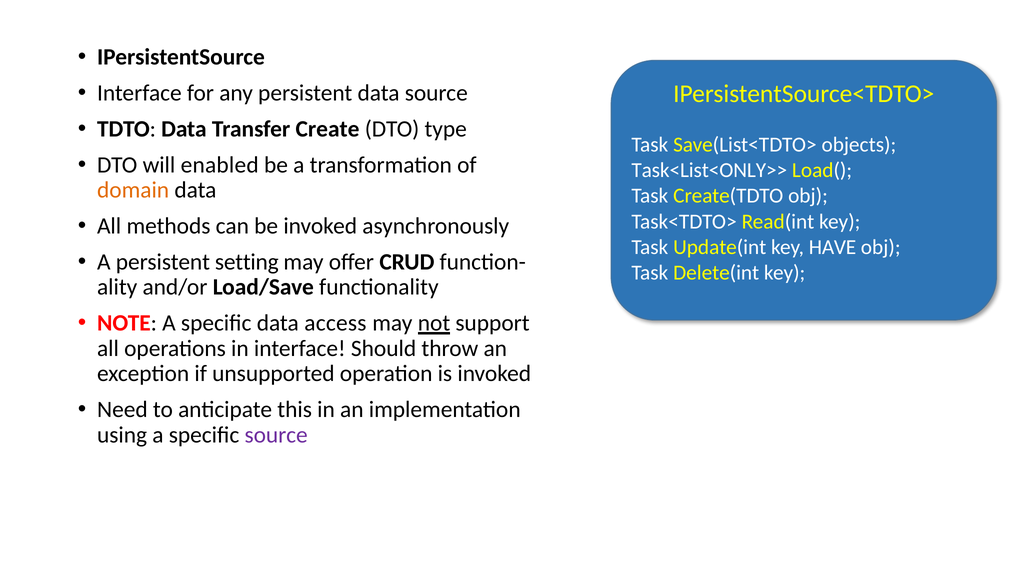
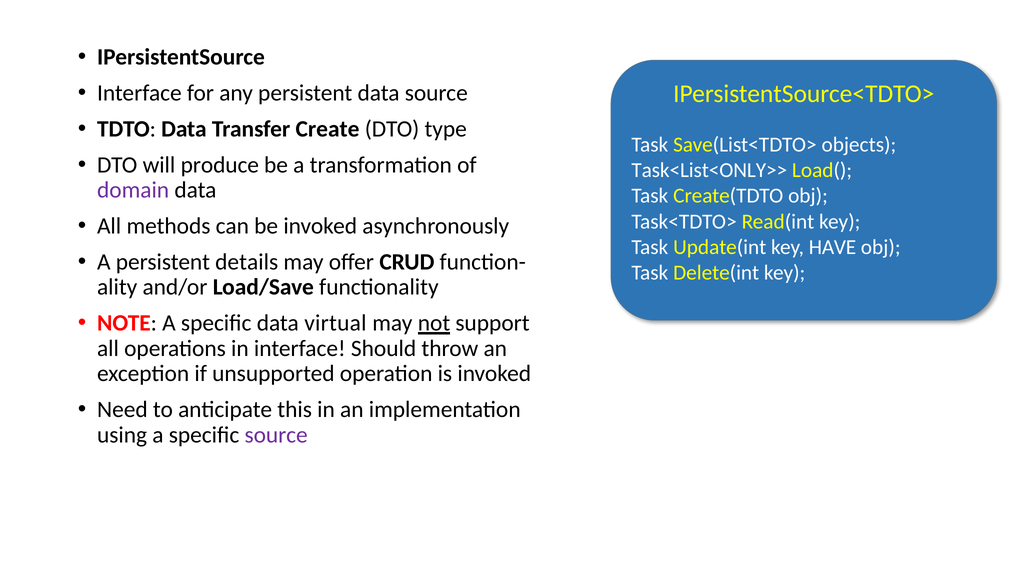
enabled: enabled -> produce
domain colour: orange -> purple
setting: setting -> details
access: access -> virtual
